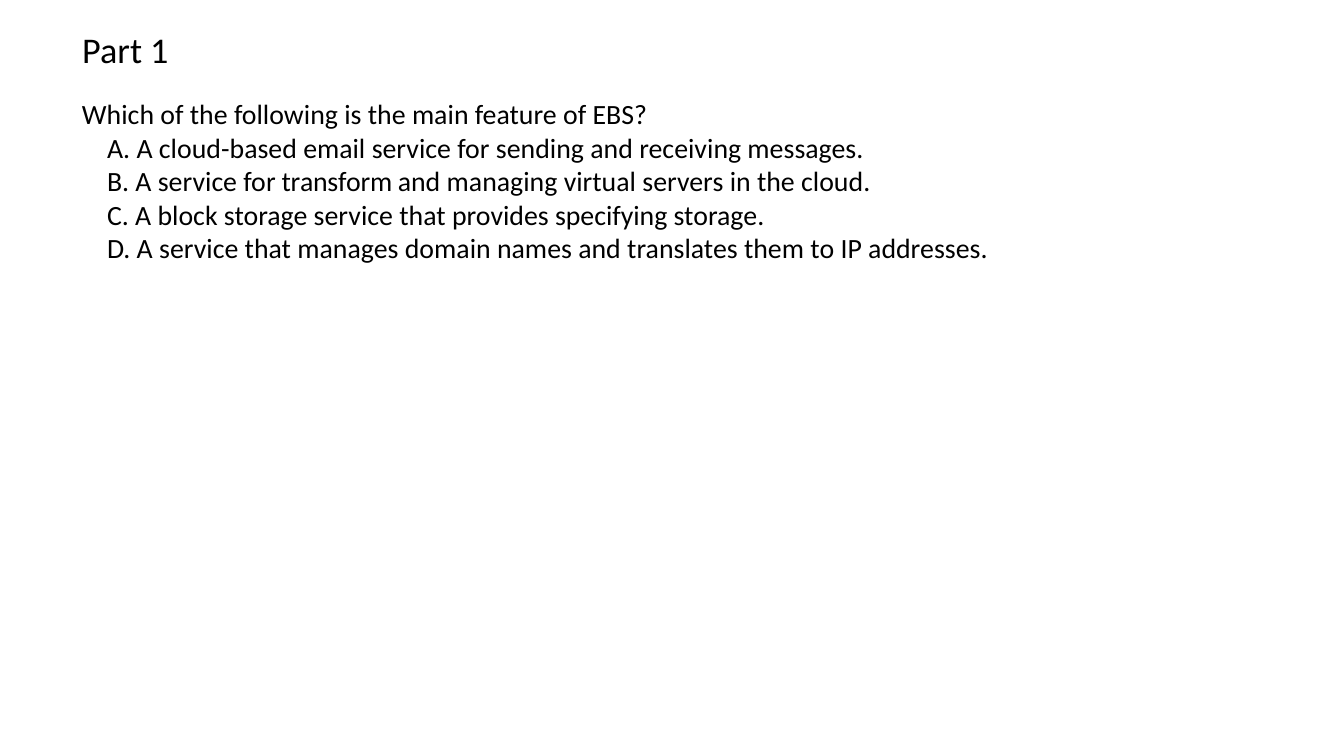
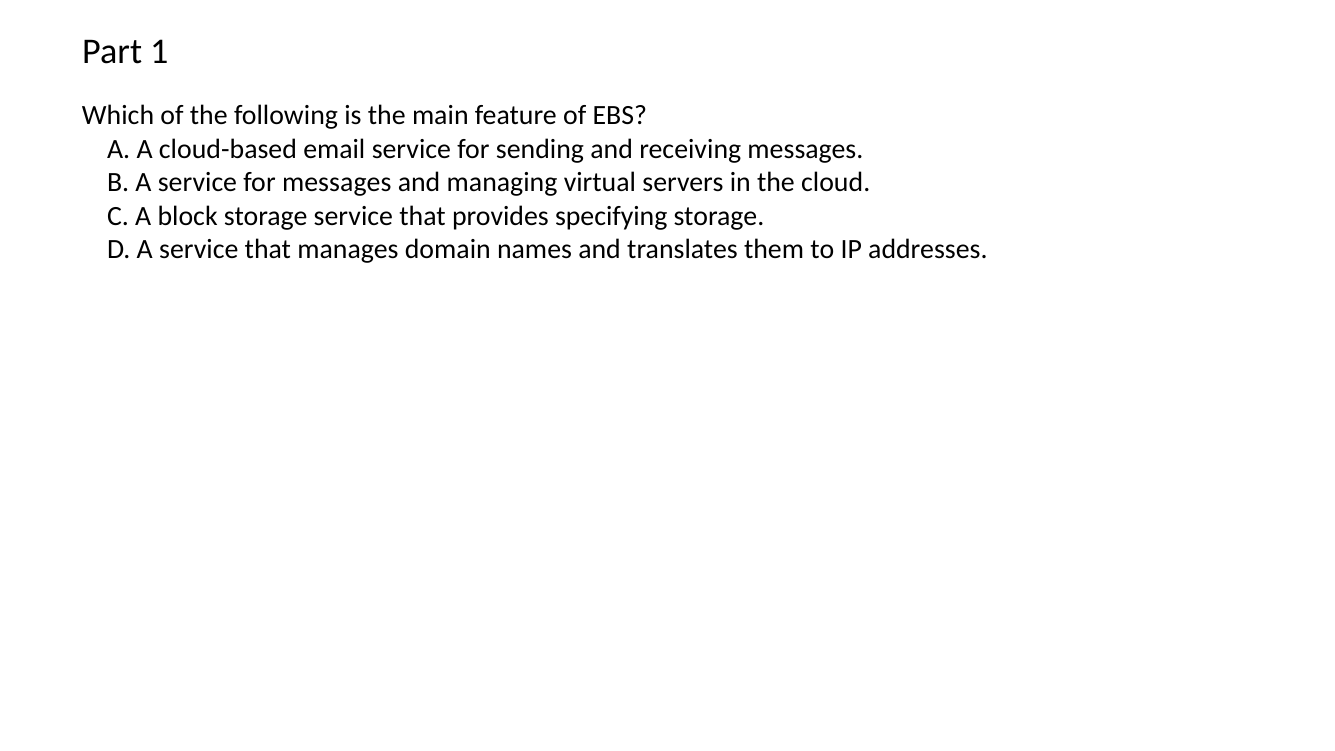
for transform: transform -> messages
